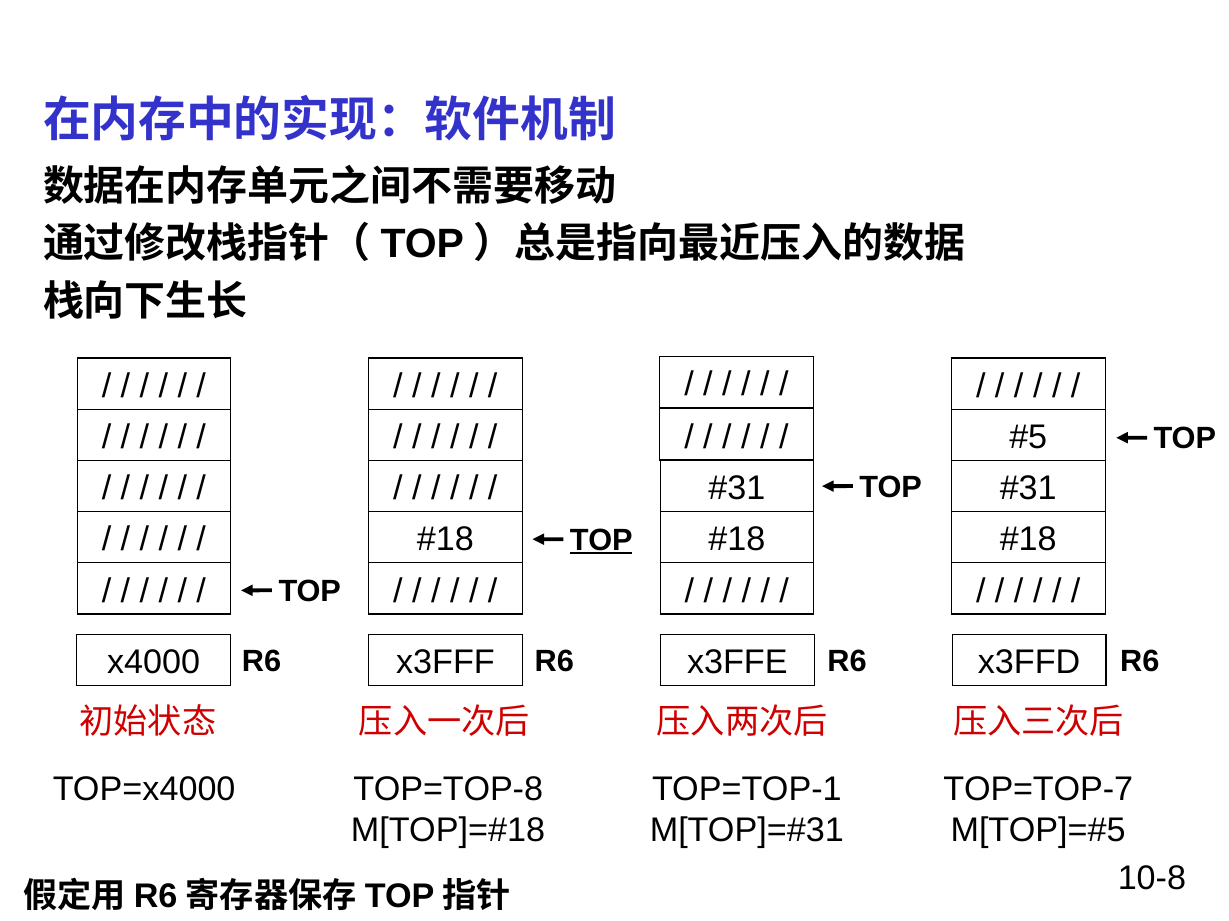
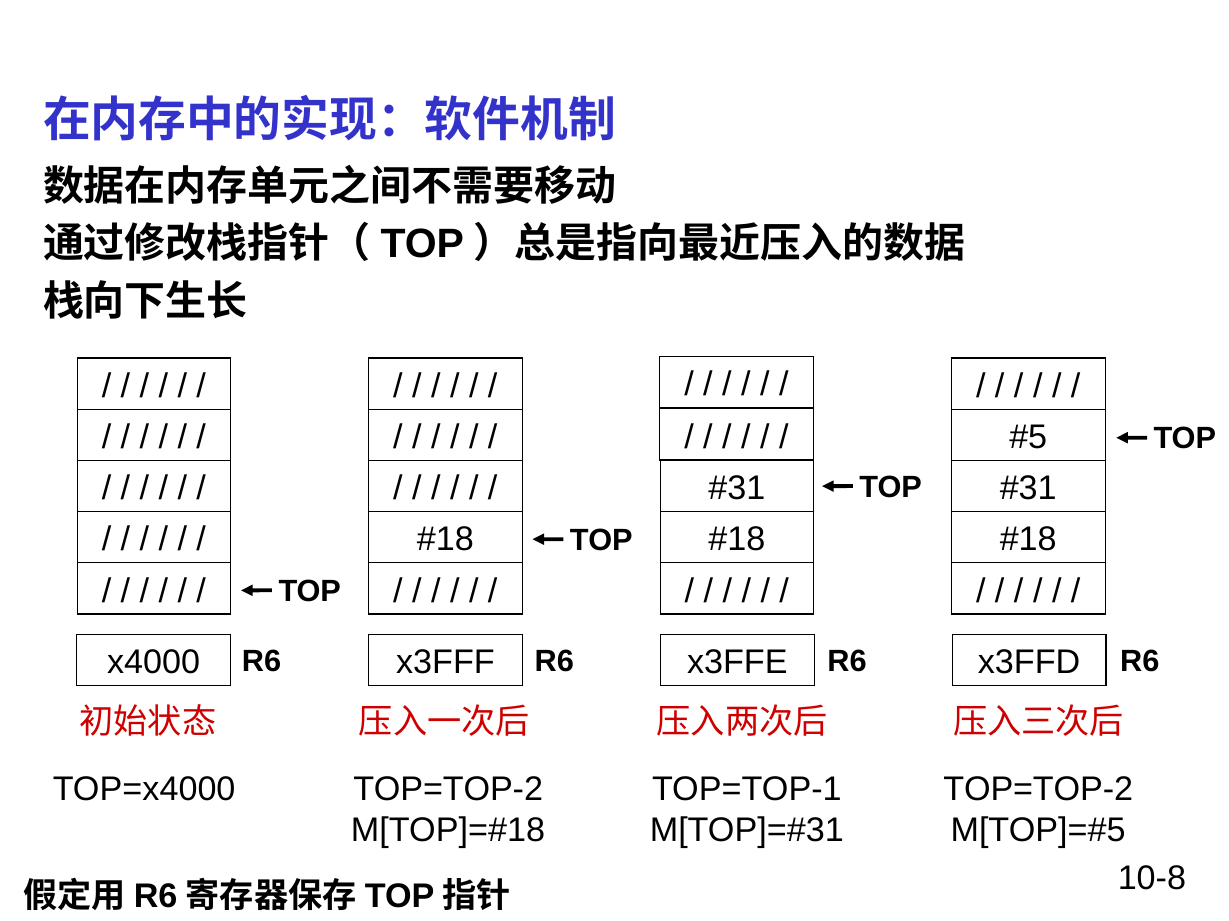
TOP at (601, 541) underline: present -> none
TOP=x4000 TOP=TOP-8: TOP=TOP-8 -> TOP=TOP-2
TOP=TOP-7 at (1038, 790): TOP=TOP-7 -> TOP=TOP-2
